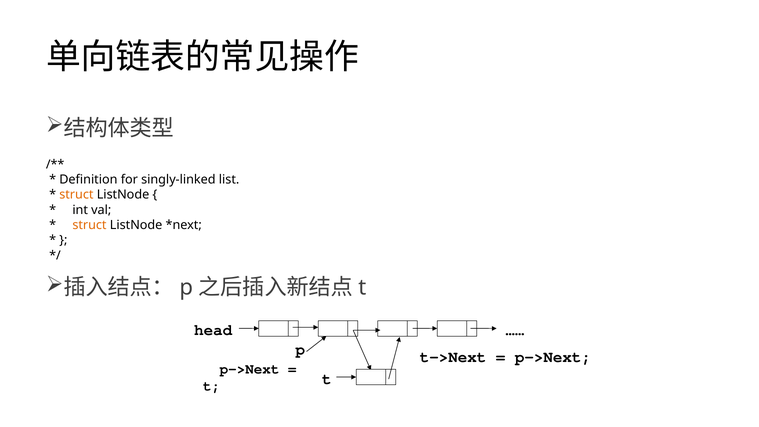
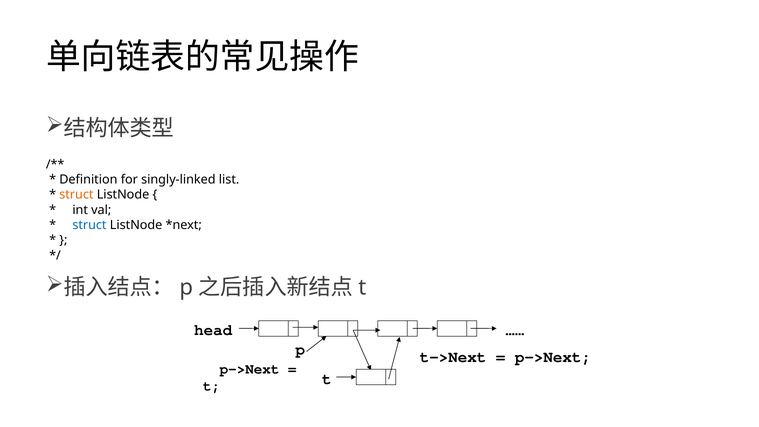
struct at (89, 225) colour: orange -> blue
